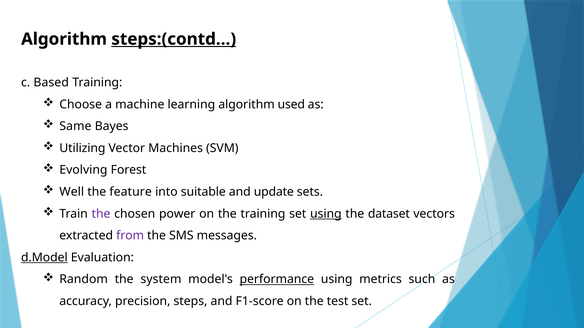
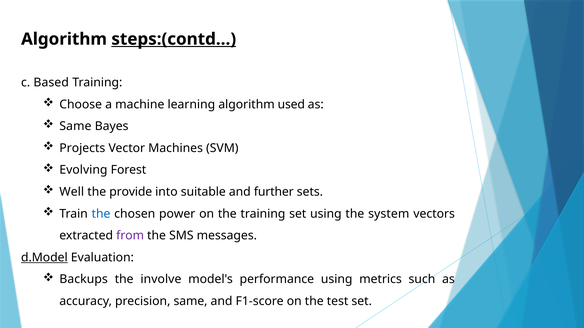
Utilizing: Utilizing -> Projects
feature: feature -> provide
update: update -> further
the at (101, 214) colour: purple -> blue
using at (326, 214) underline: present -> none
dataset: dataset -> system
Random: Random -> Backups
system: system -> involve
performance underline: present -> none
precision steps: steps -> same
